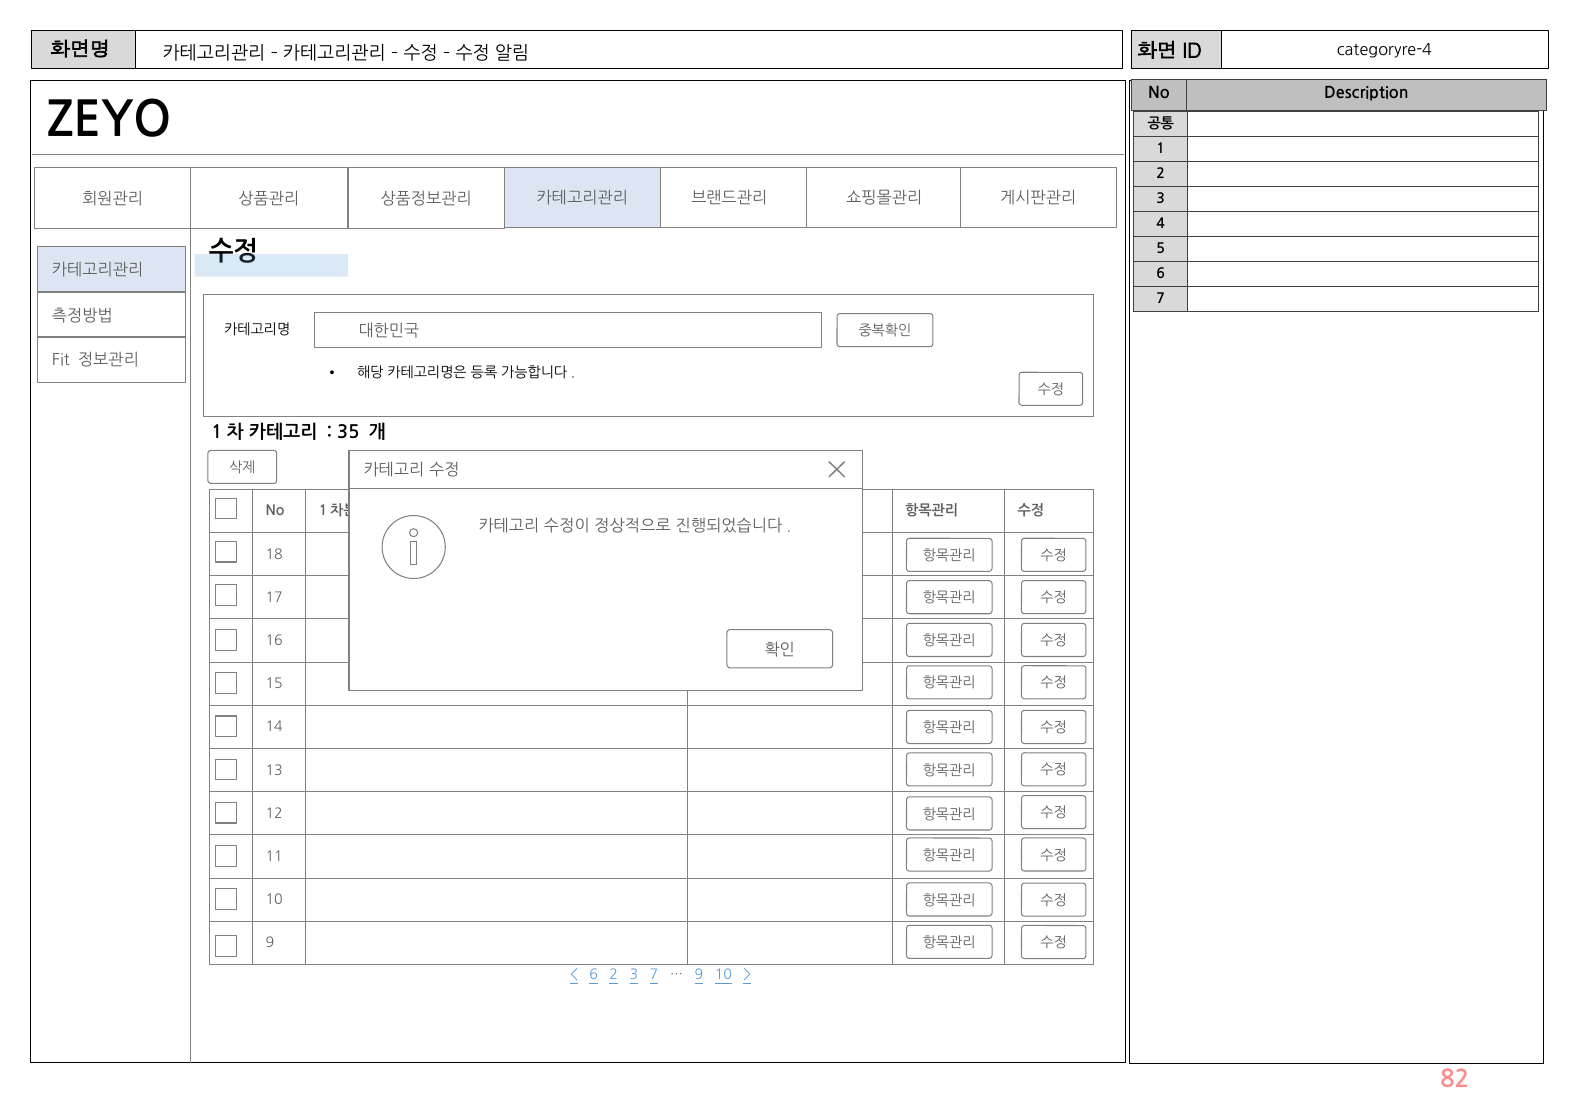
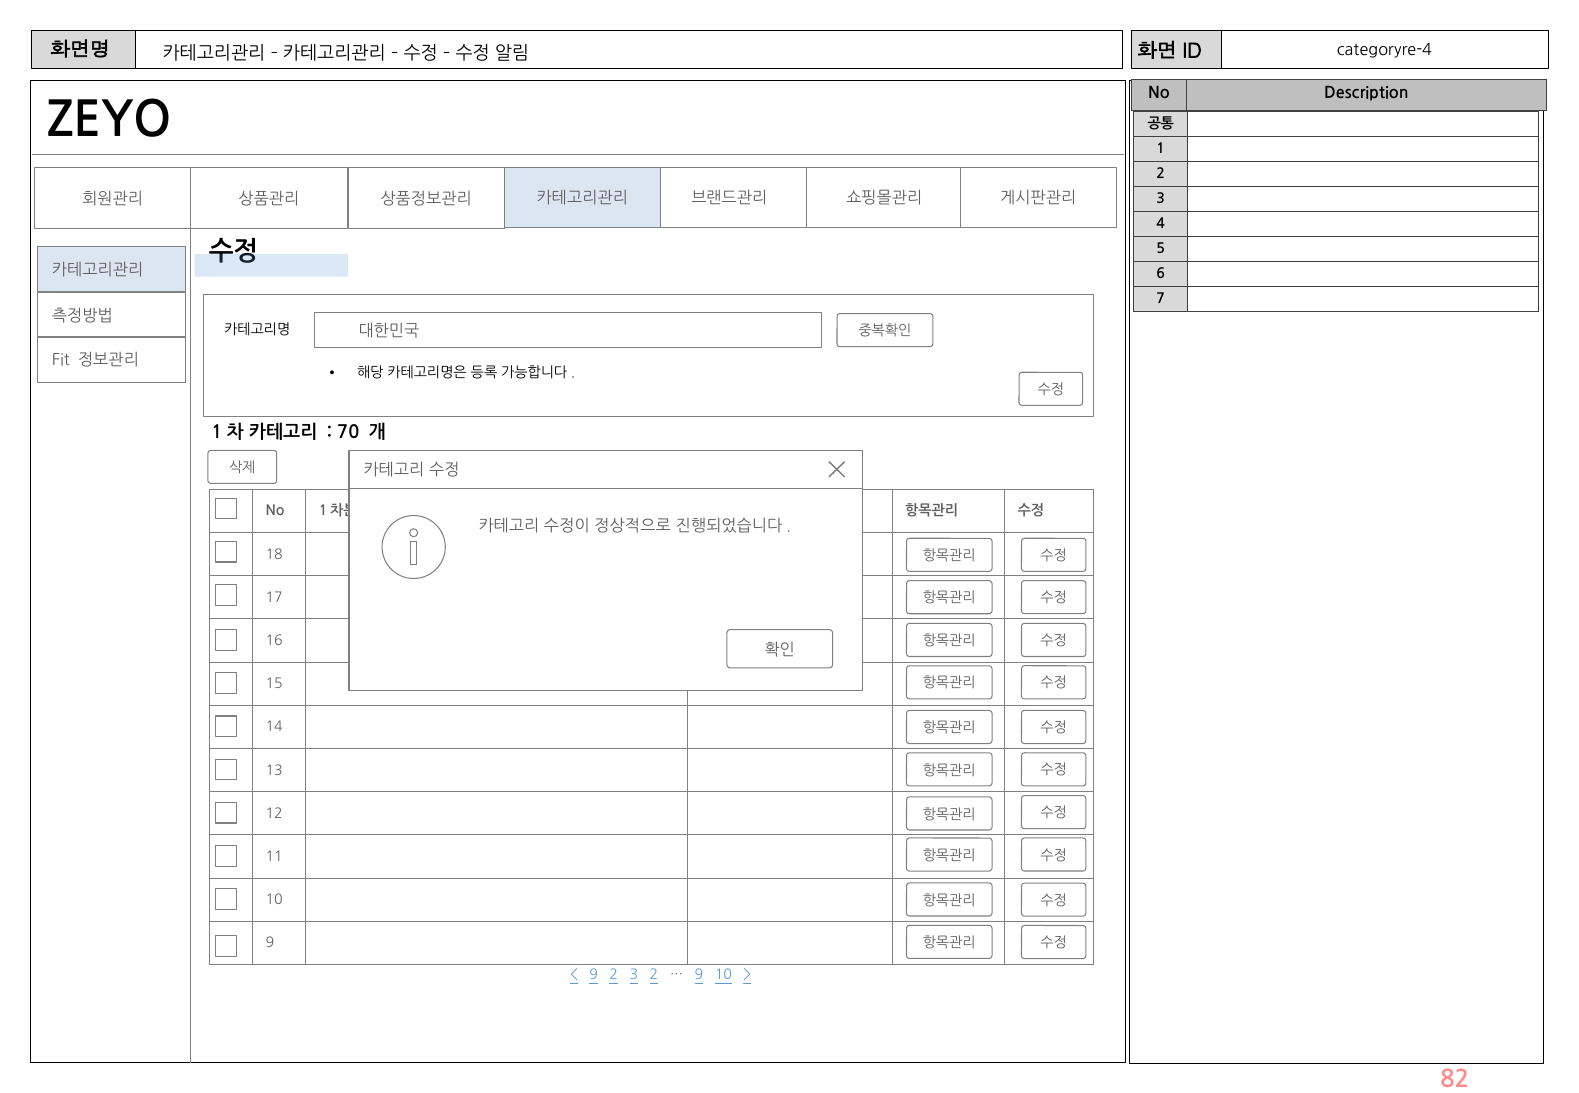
35: 35 -> 70
6 at (594, 975): 6 -> 9
3 7: 7 -> 2
